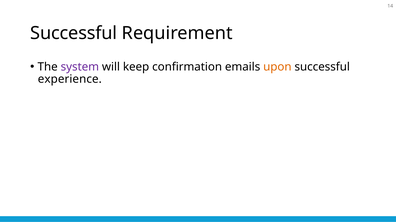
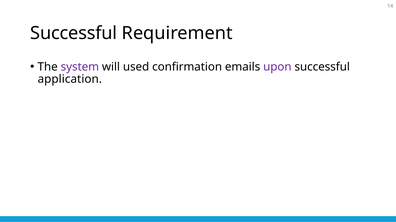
keep: keep -> used
upon colour: orange -> purple
experience: experience -> application
